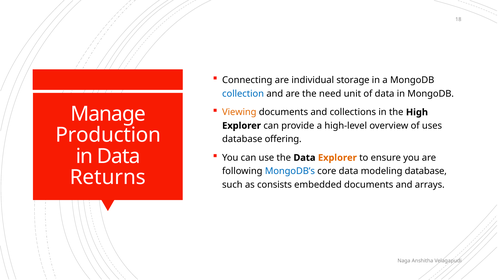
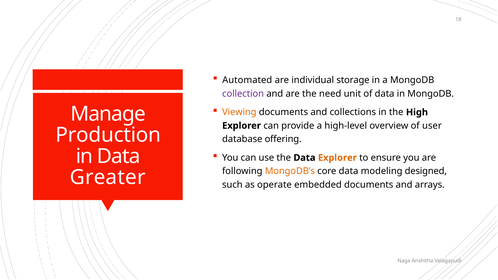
Connecting: Connecting -> Automated
collection colour: blue -> purple
uses: uses -> user
MongoDB’s colour: blue -> orange
modeling database: database -> designed
Returns: Returns -> Greater
consists: consists -> operate
